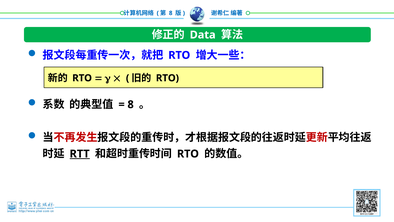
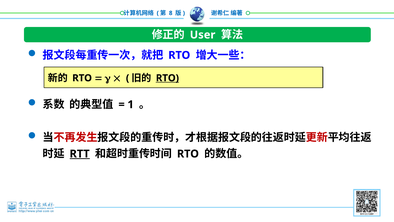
Data: Data -> User
RTO at (167, 78) underline: none -> present
8 at (131, 104): 8 -> 1
